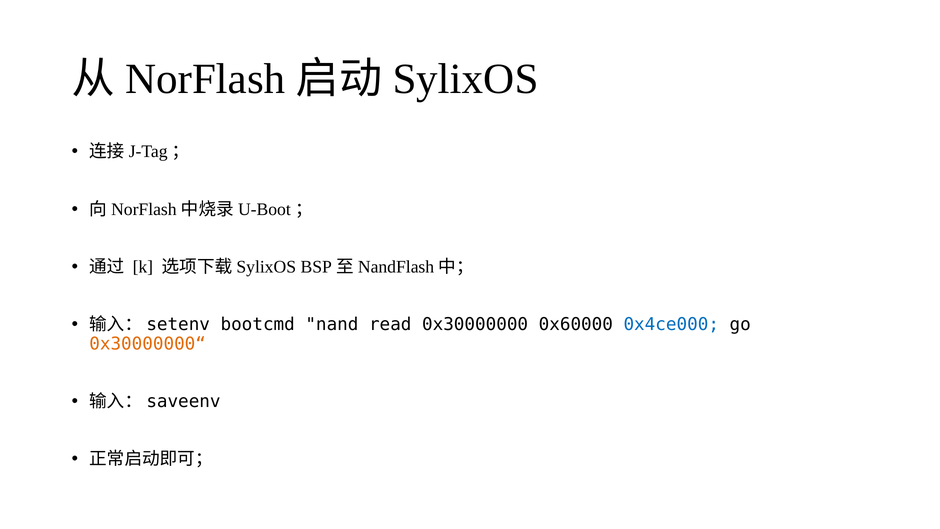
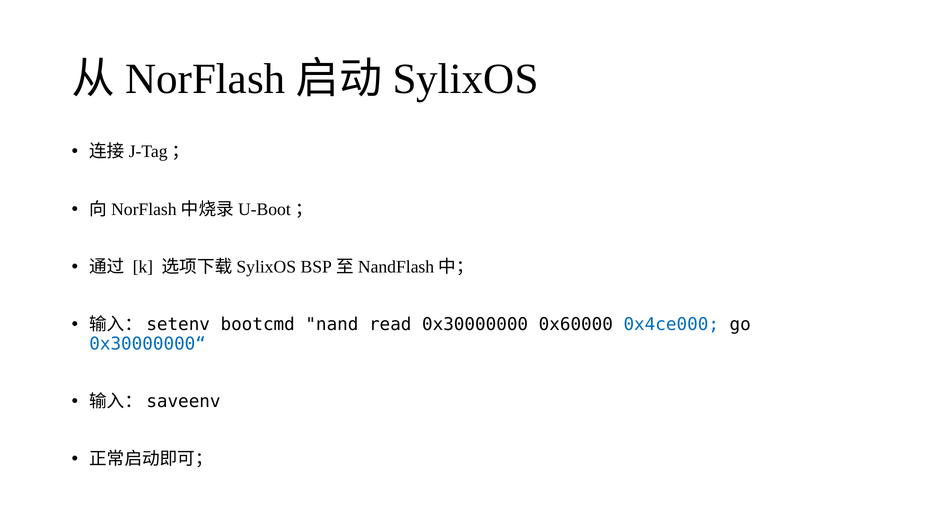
0x30000000“ colour: orange -> blue
